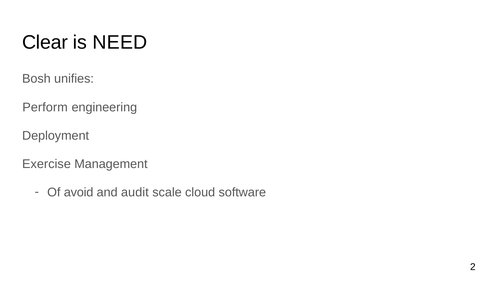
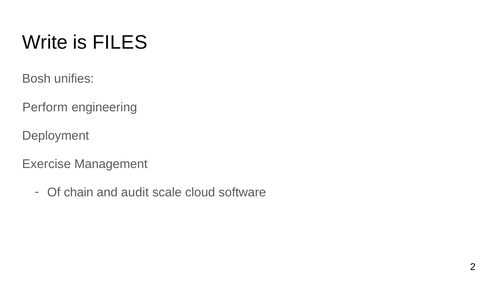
Clear: Clear -> Write
NEED: NEED -> FILES
avoid: avoid -> chain
